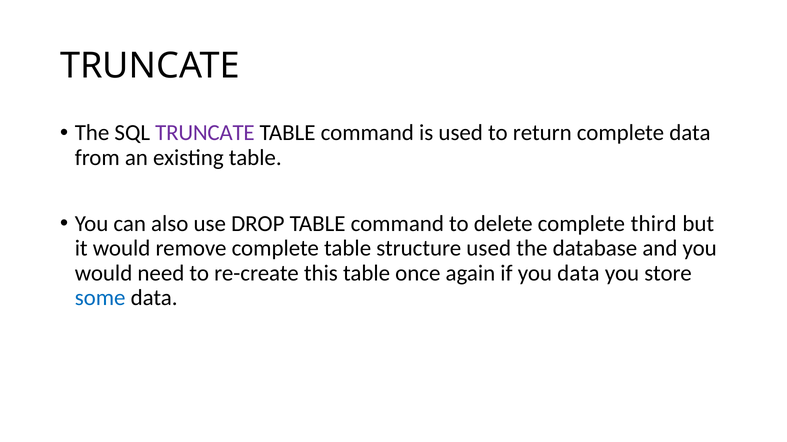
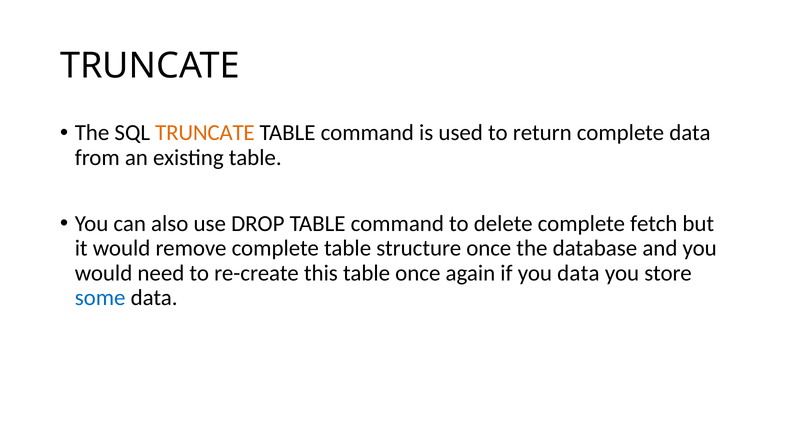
TRUNCATE at (205, 133) colour: purple -> orange
third: third -> fetch
structure used: used -> once
